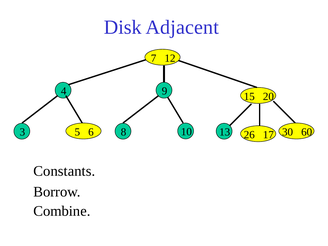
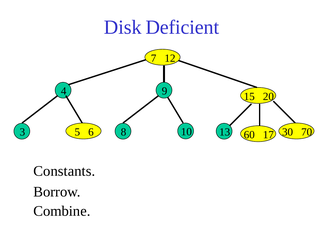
Adjacent: Adjacent -> Deficient
26: 26 -> 60
60: 60 -> 70
